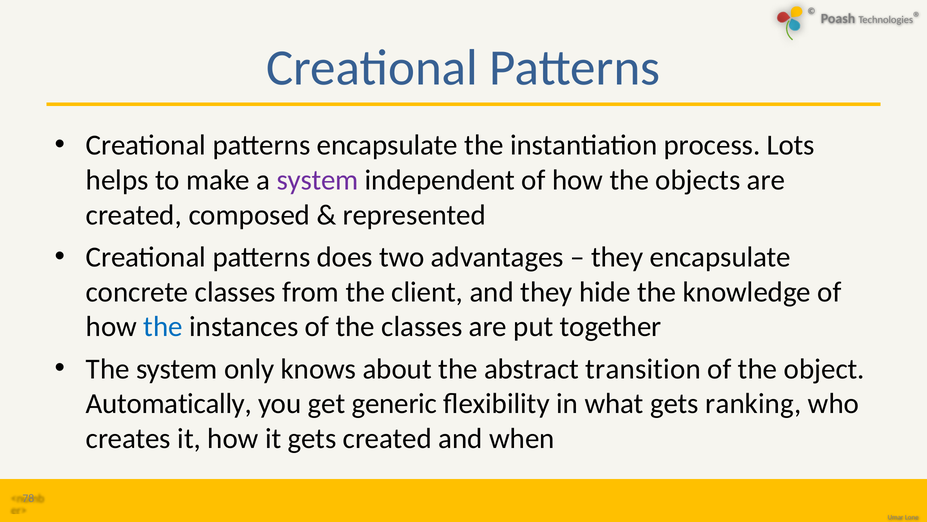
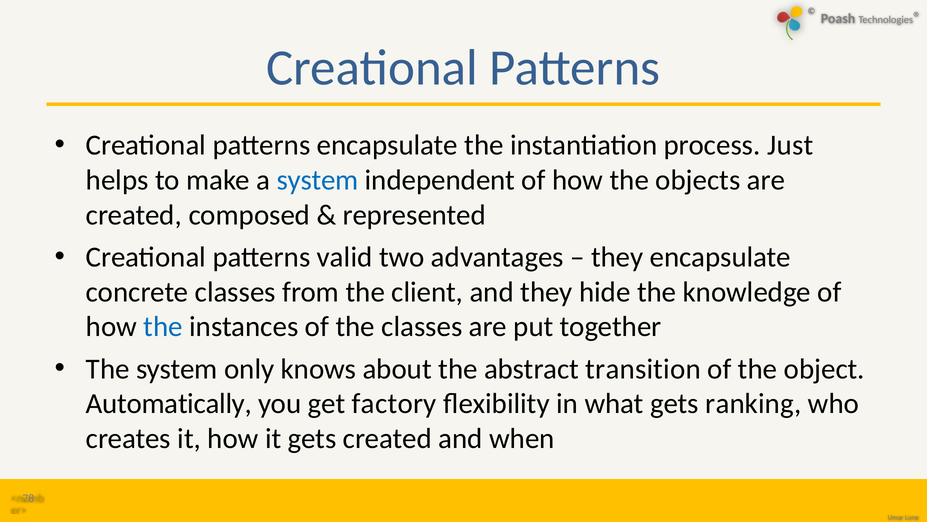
Lots: Lots -> Just
system at (318, 180) colour: purple -> blue
does: does -> valid
generic: generic -> factory
